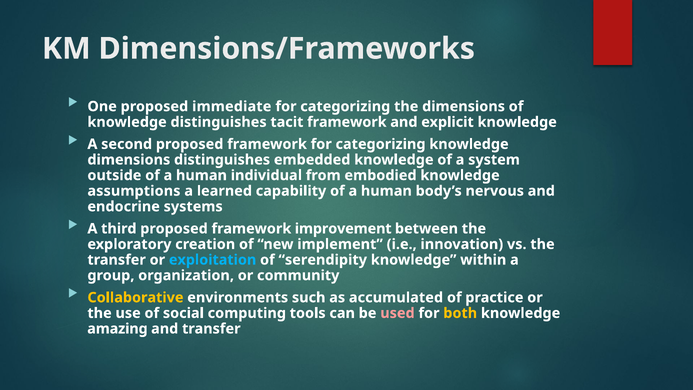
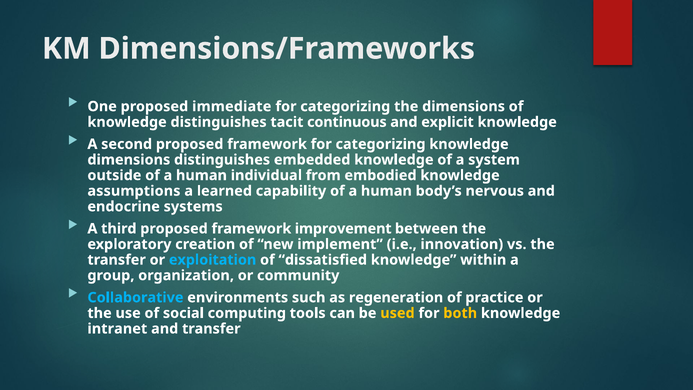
tacit framework: framework -> continuous
serendipity: serendipity -> dissatisfied
Collaborative colour: yellow -> light blue
accumulated: accumulated -> regeneration
used colour: pink -> yellow
amazing: amazing -> intranet
